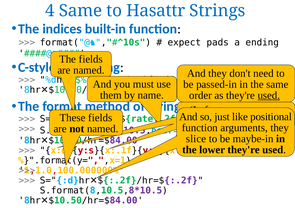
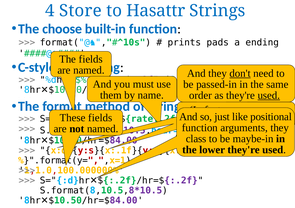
4 Same: Same -> Store
indices: indices -> choose
expect: expect -> prints
don't underline: none -> present
slice: slice -> class
